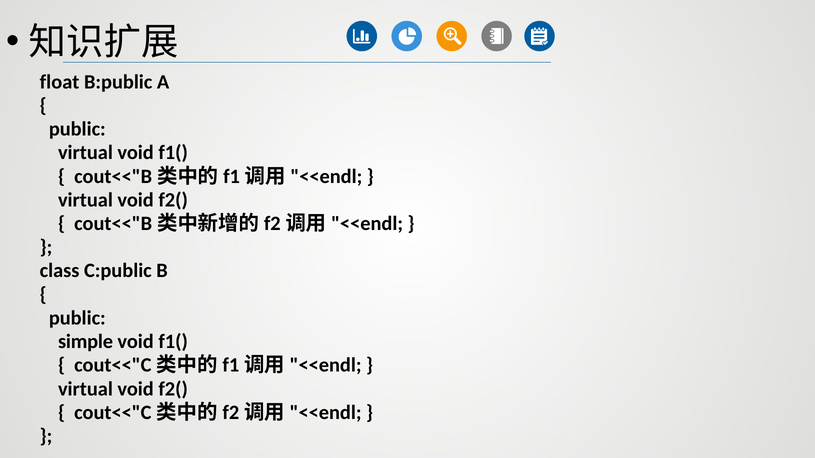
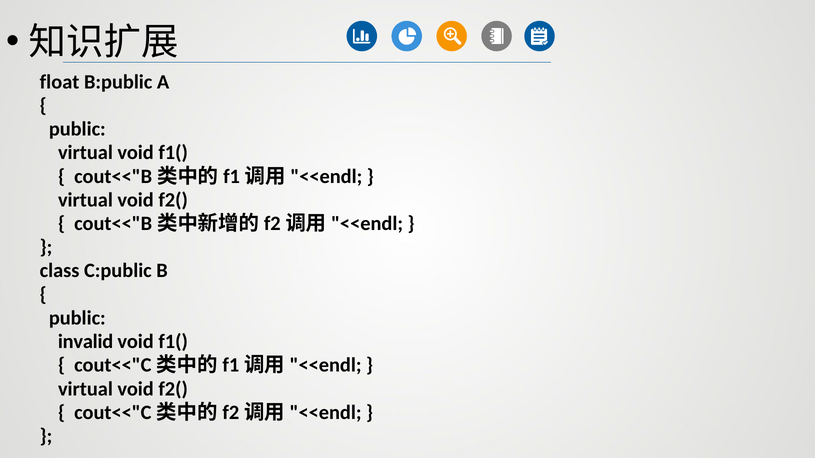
simple: simple -> invalid
